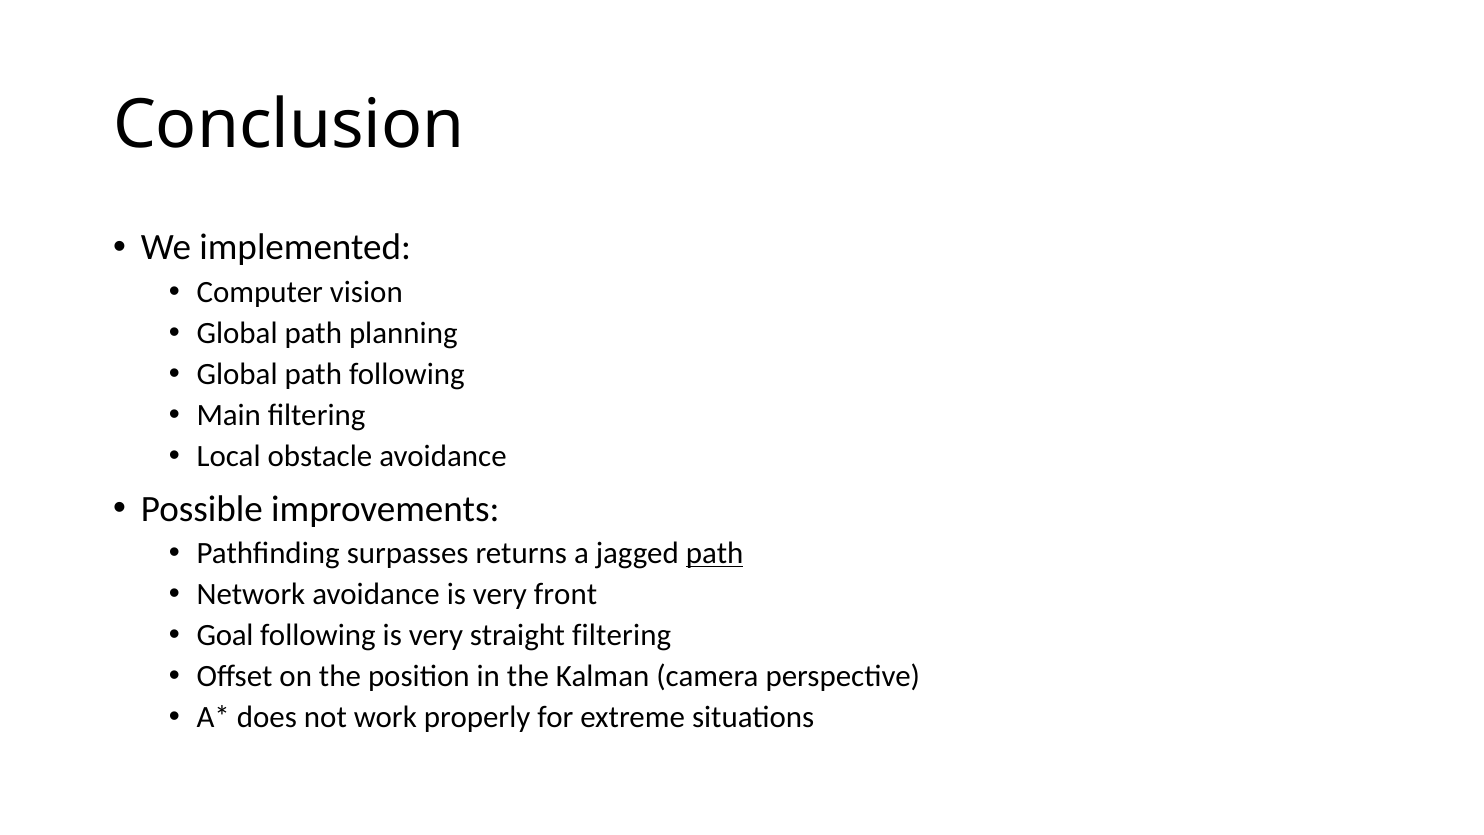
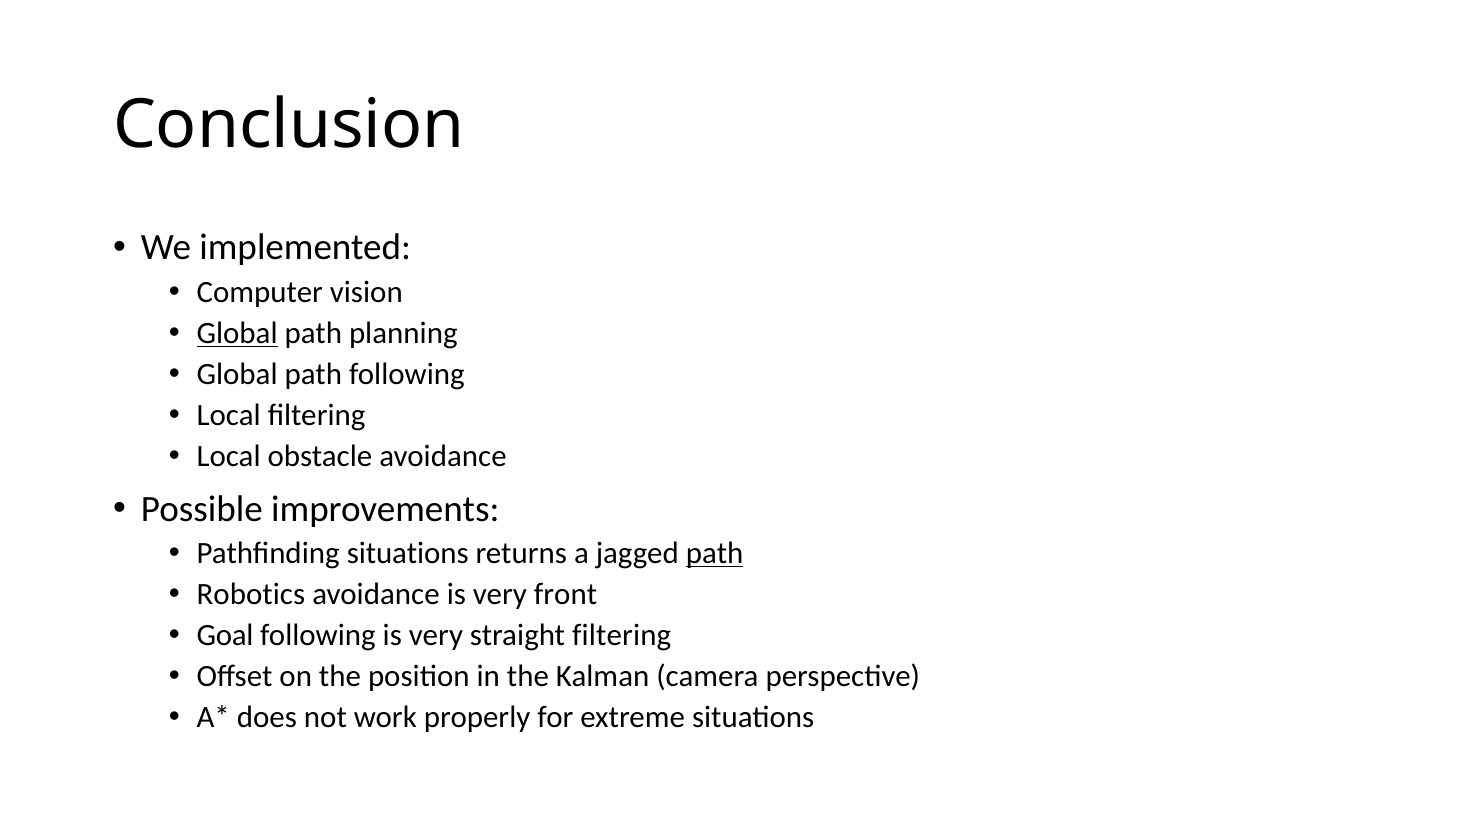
Global at (237, 333) underline: none -> present
Main at (229, 415): Main -> Local
Pathfinding surpasses: surpasses -> situations
Network: Network -> Robotics
